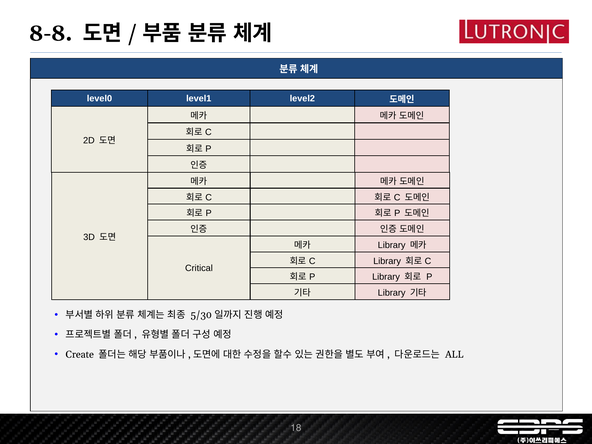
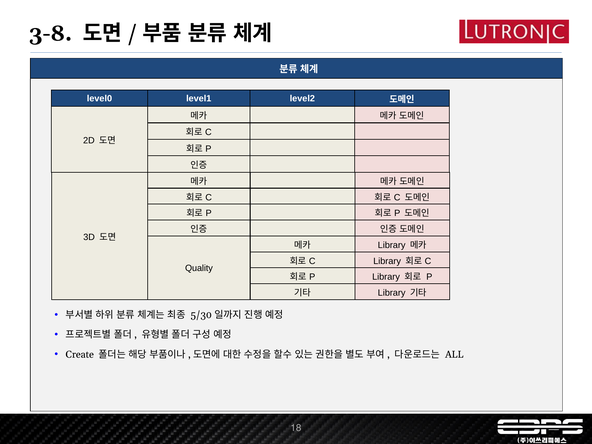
8-8: 8-8 -> 3-8
Critical: Critical -> Quality
